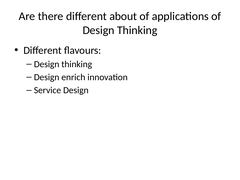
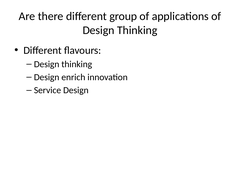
about: about -> group
